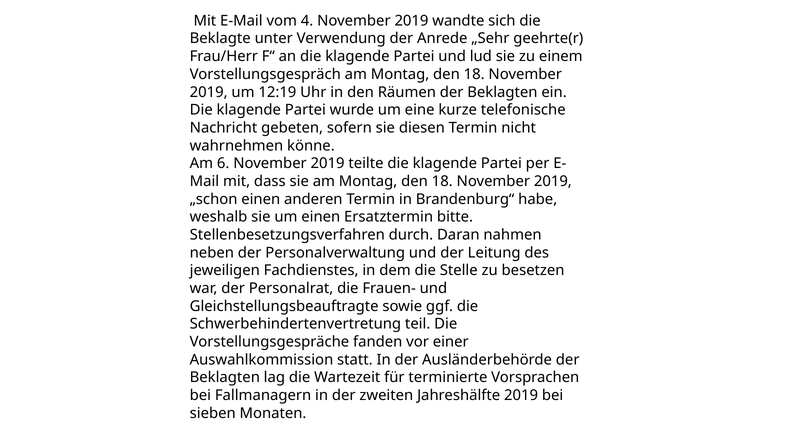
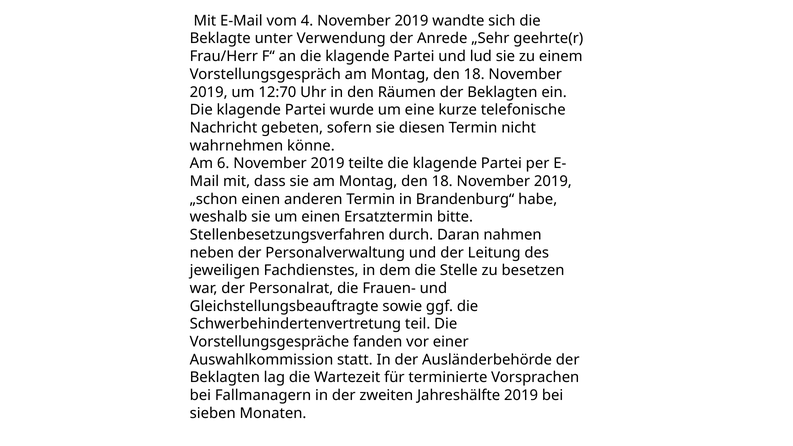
12:19: 12:19 -> 12:70
